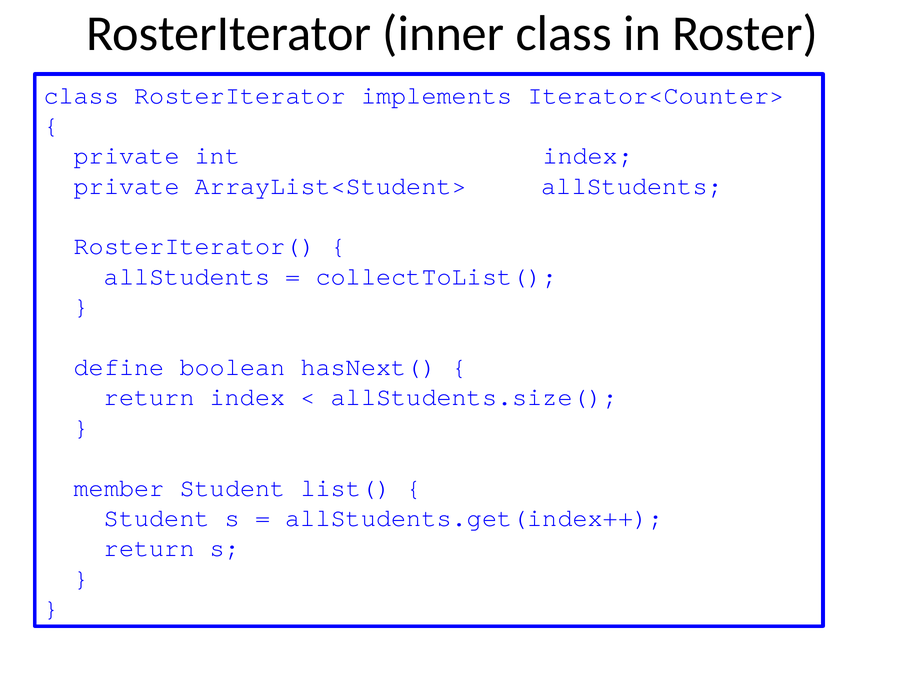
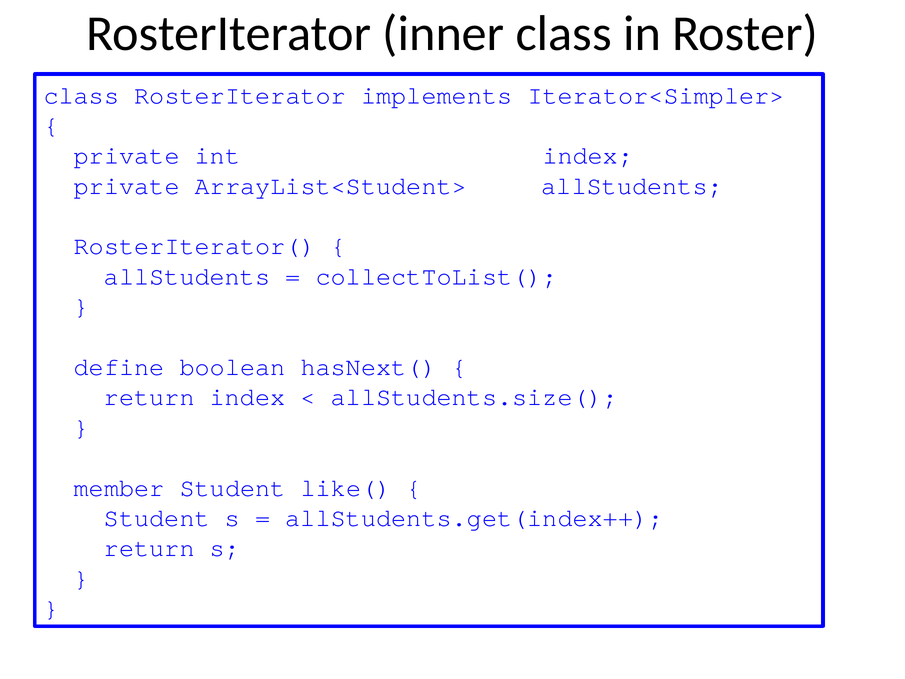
Iterator<Counter>: Iterator<Counter> -> Iterator<Simpler>
list(: list( -> like(
